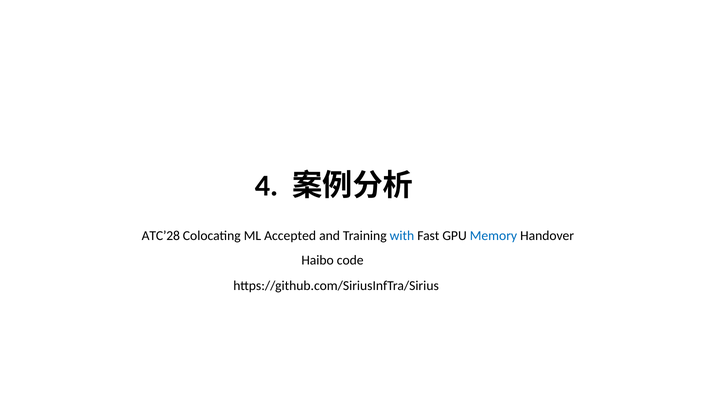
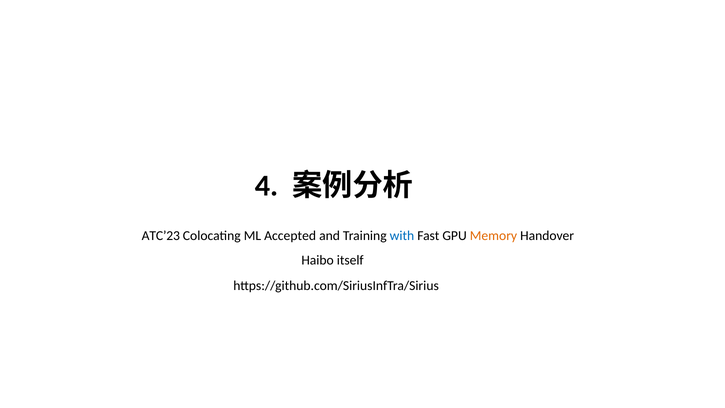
ATC’28: ATC’28 -> ATC’23
Memory colour: blue -> orange
code: code -> itself
